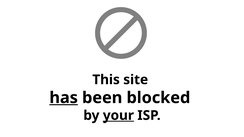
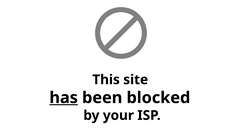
your underline: present -> none
